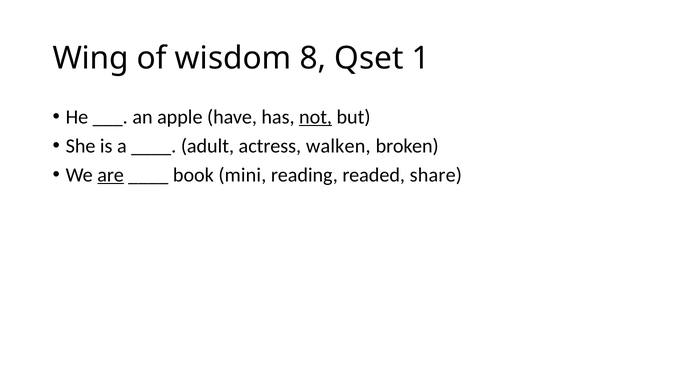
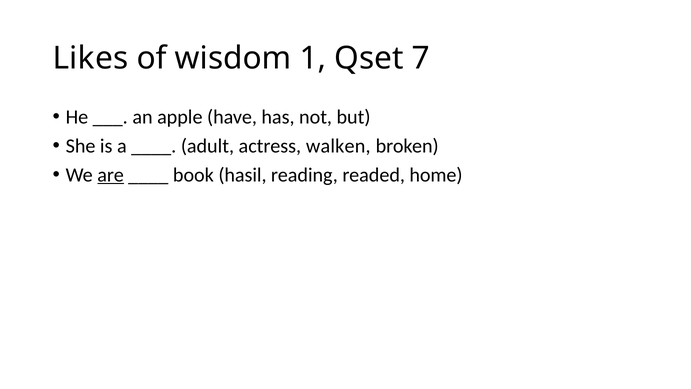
Wing: Wing -> Likes
8: 8 -> 1
1: 1 -> 7
not underline: present -> none
mini: mini -> hasil
share: share -> home
